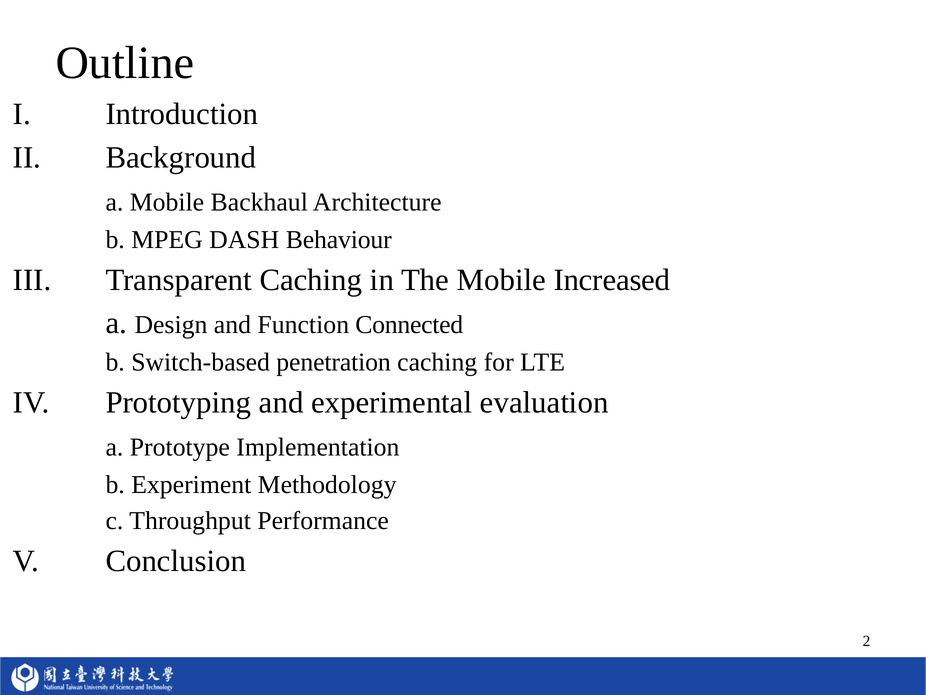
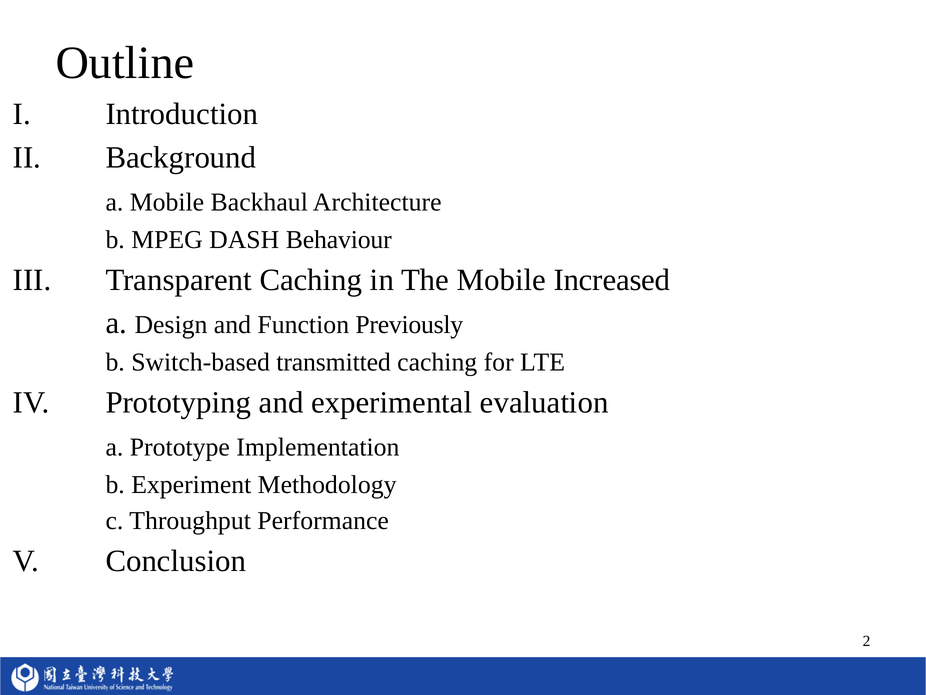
Connected: Connected -> Previously
penetration: penetration -> transmitted
